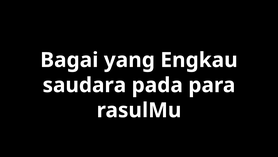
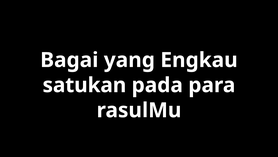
saudara: saudara -> satukan
